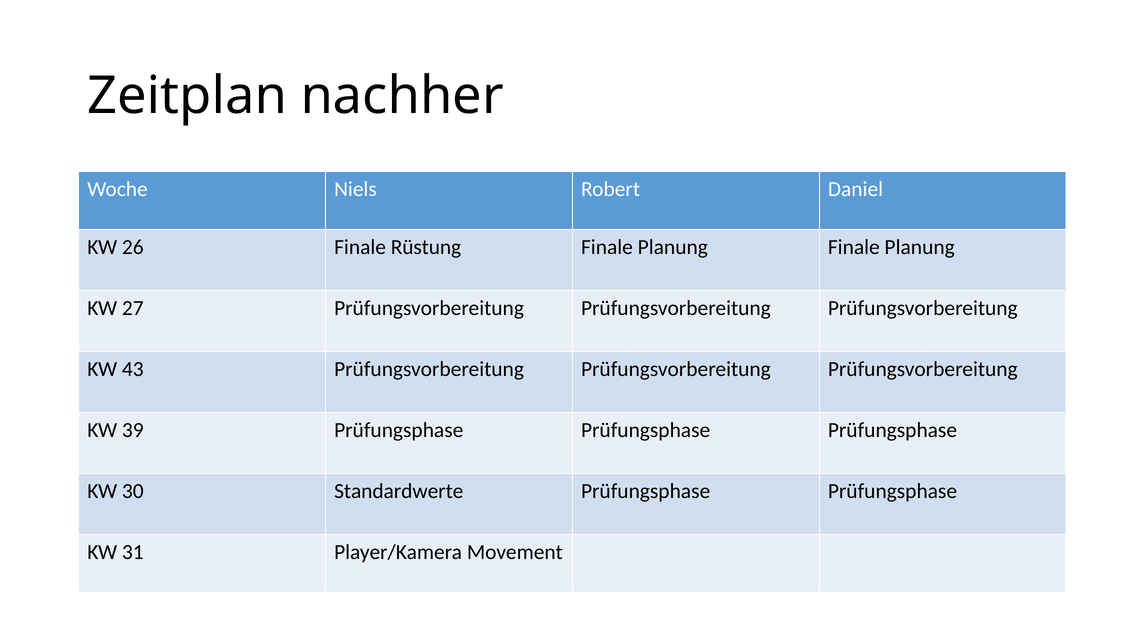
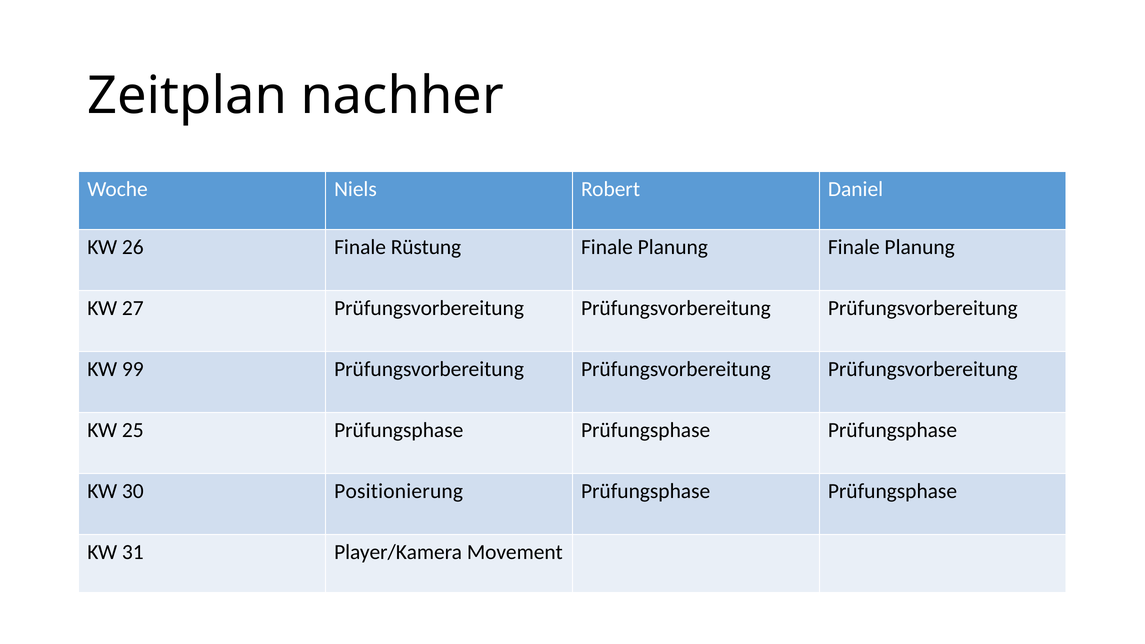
43: 43 -> 99
39: 39 -> 25
Standardwerte: Standardwerte -> Positionierung
